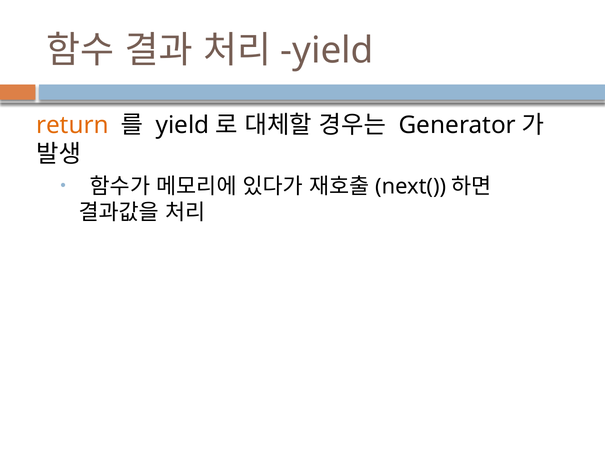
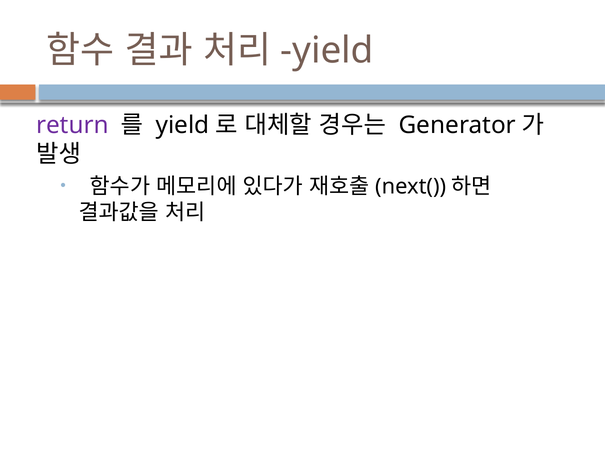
return colour: orange -> purple
